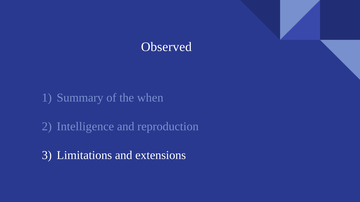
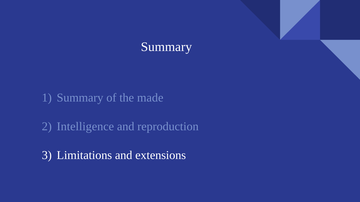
Observed at (166, 47): Observed -> Summary
when: when -> made
